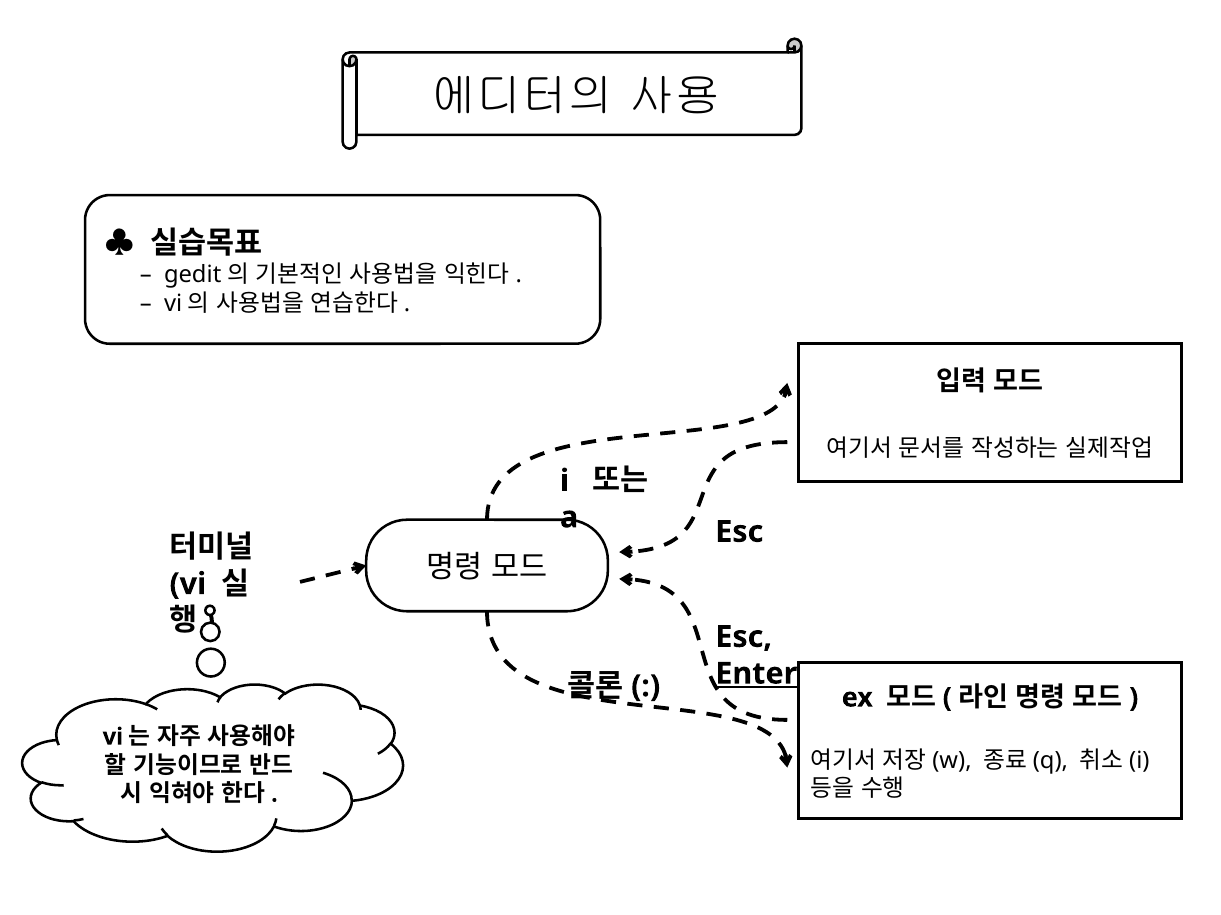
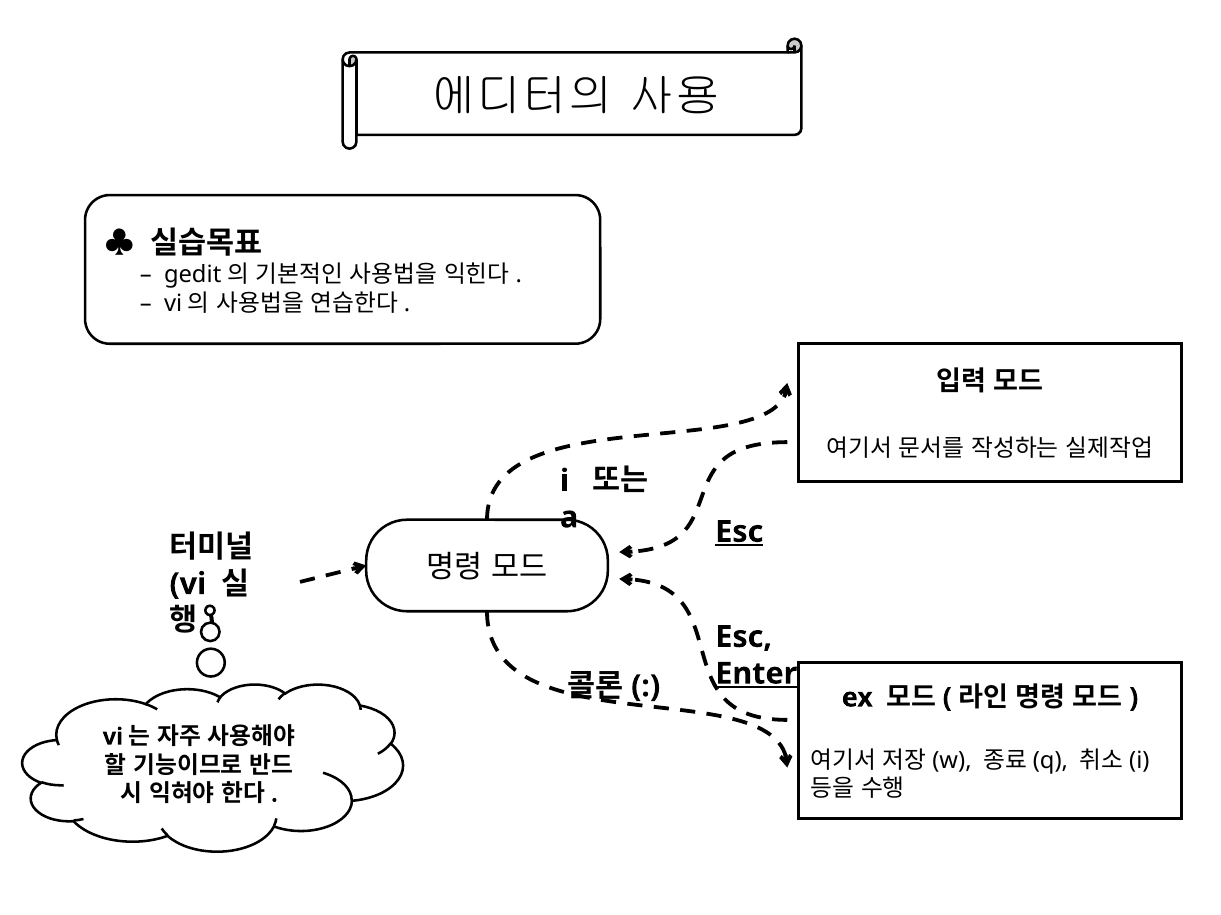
Esc at (739, 532) underline: none -> present
